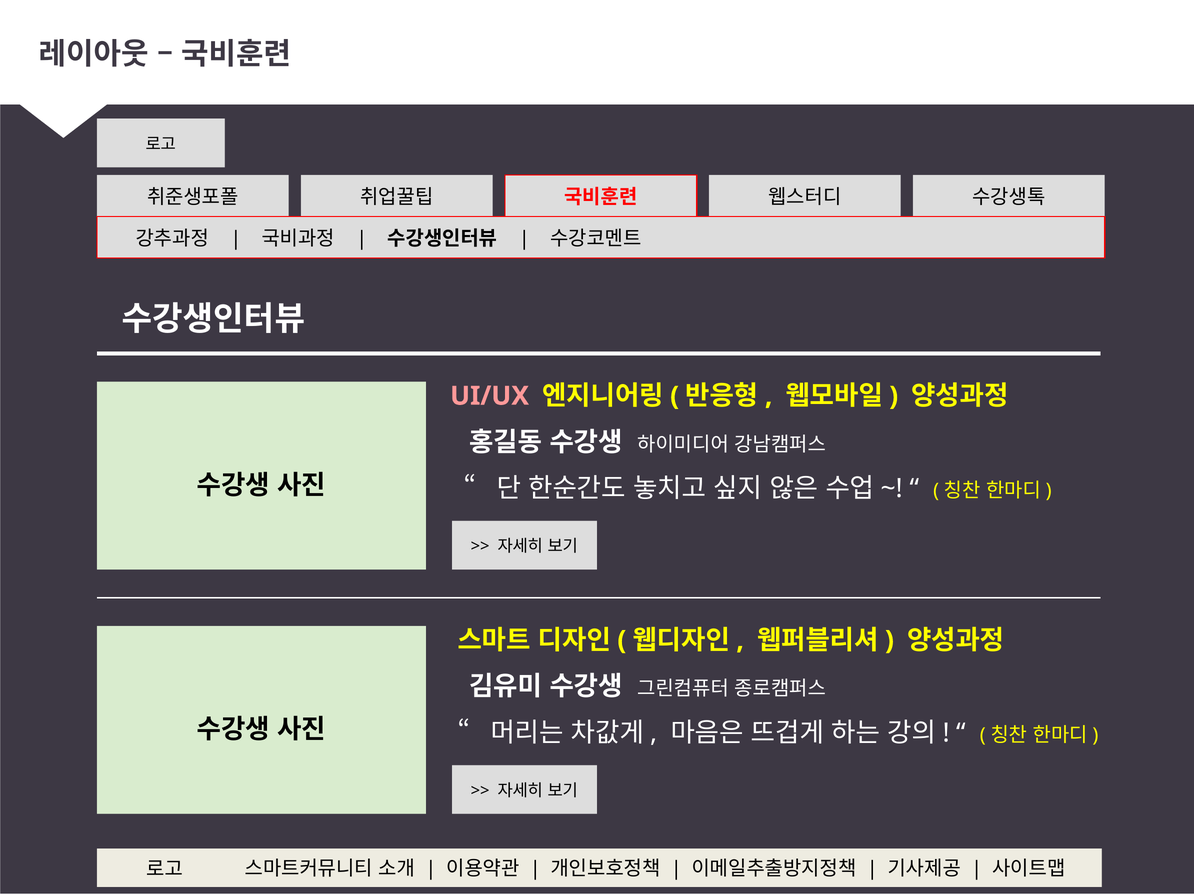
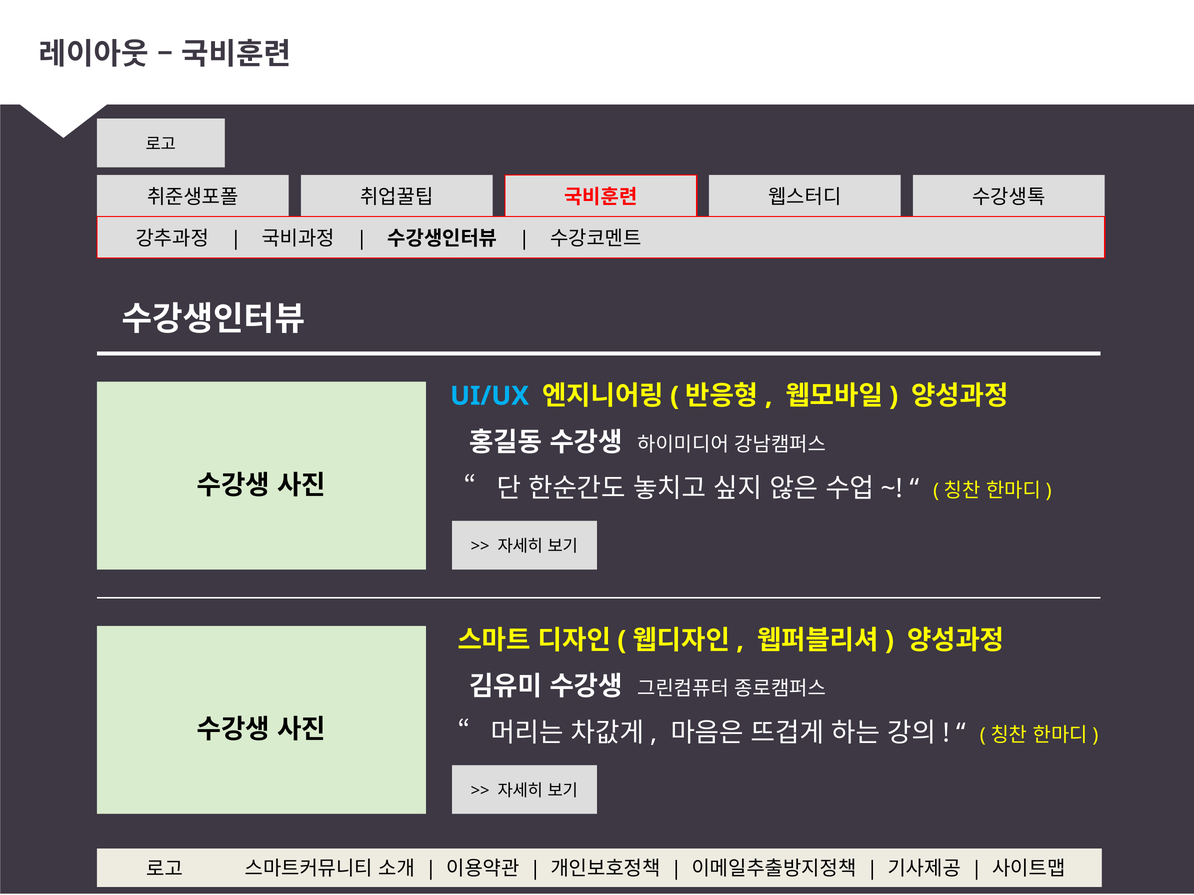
UI/UX colour: pink -> light blue
